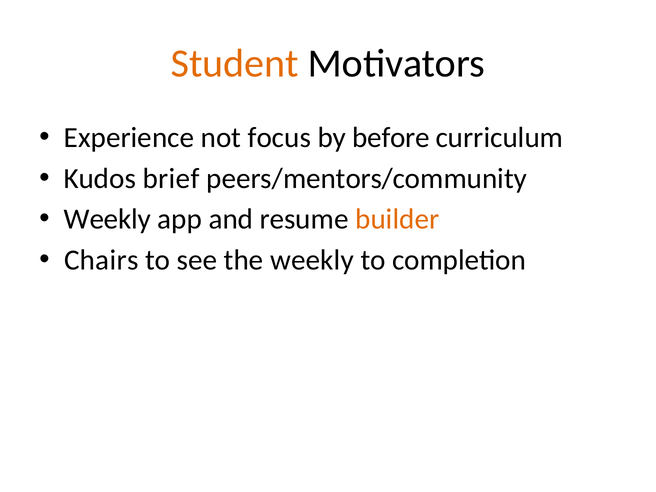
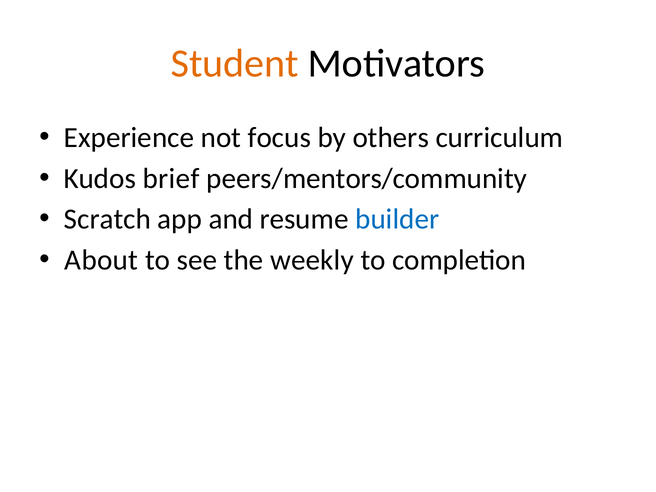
before: before -> others
Weekly at (107, 219): Weekly -> Scratch
builder colour: orange -> blue
Chairs: Chairs -> About
